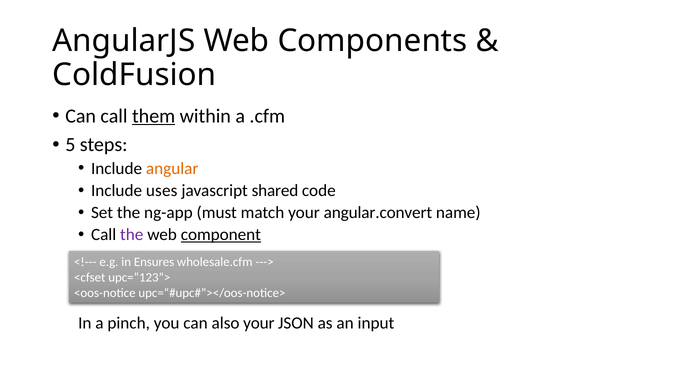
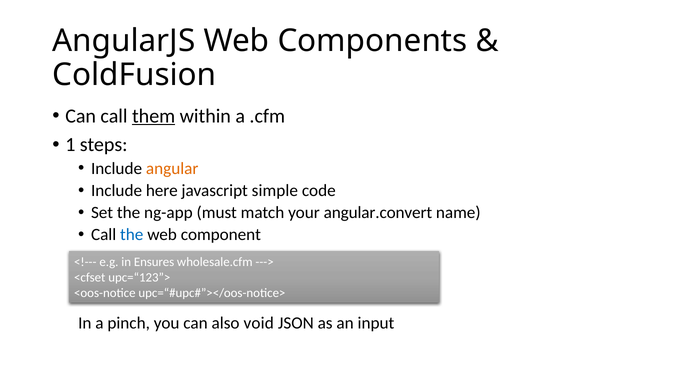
5: 5 -> 1
uses: uses -> here
shared: shared -> simple
the at (132, 235) colour: purple -> blue
component underline: present -> none
also your: your -> void
